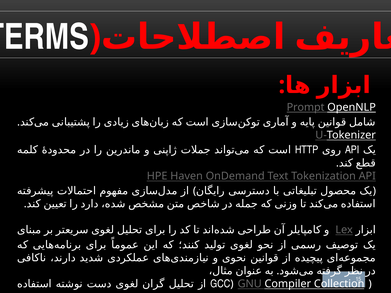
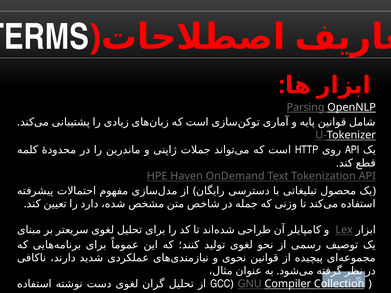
Prompt: Prompt -> Parsing
